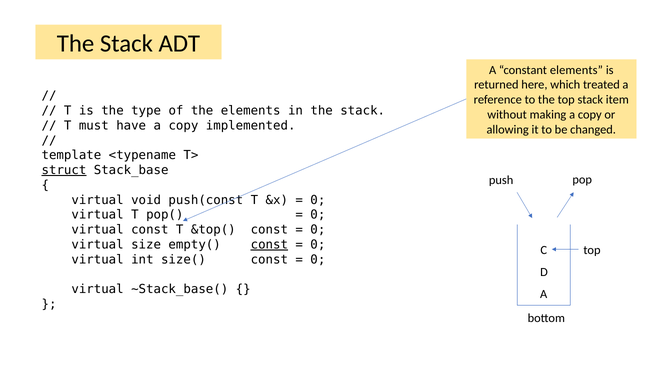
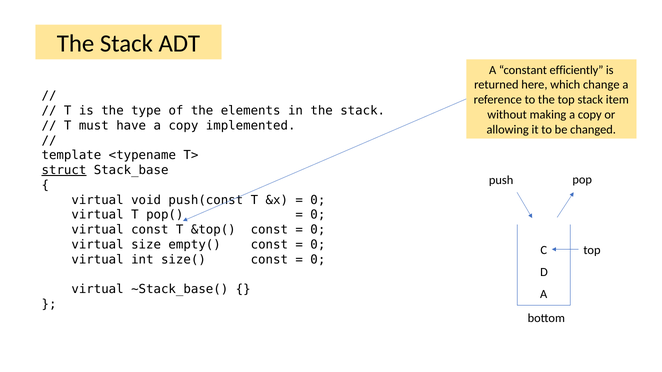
constant elements: elements -> efficiently
treated: treated -> change
const at (269, 245) underline: present -> none
